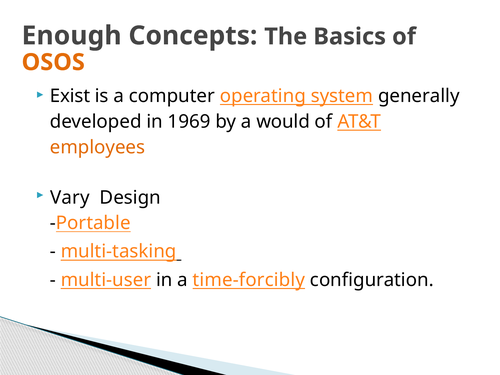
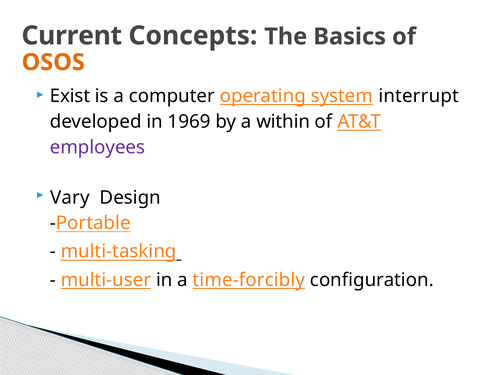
Enough: Enough -> Current
generally: generally -> interrupt
would: would -> within
employees colour: orange -> purple
